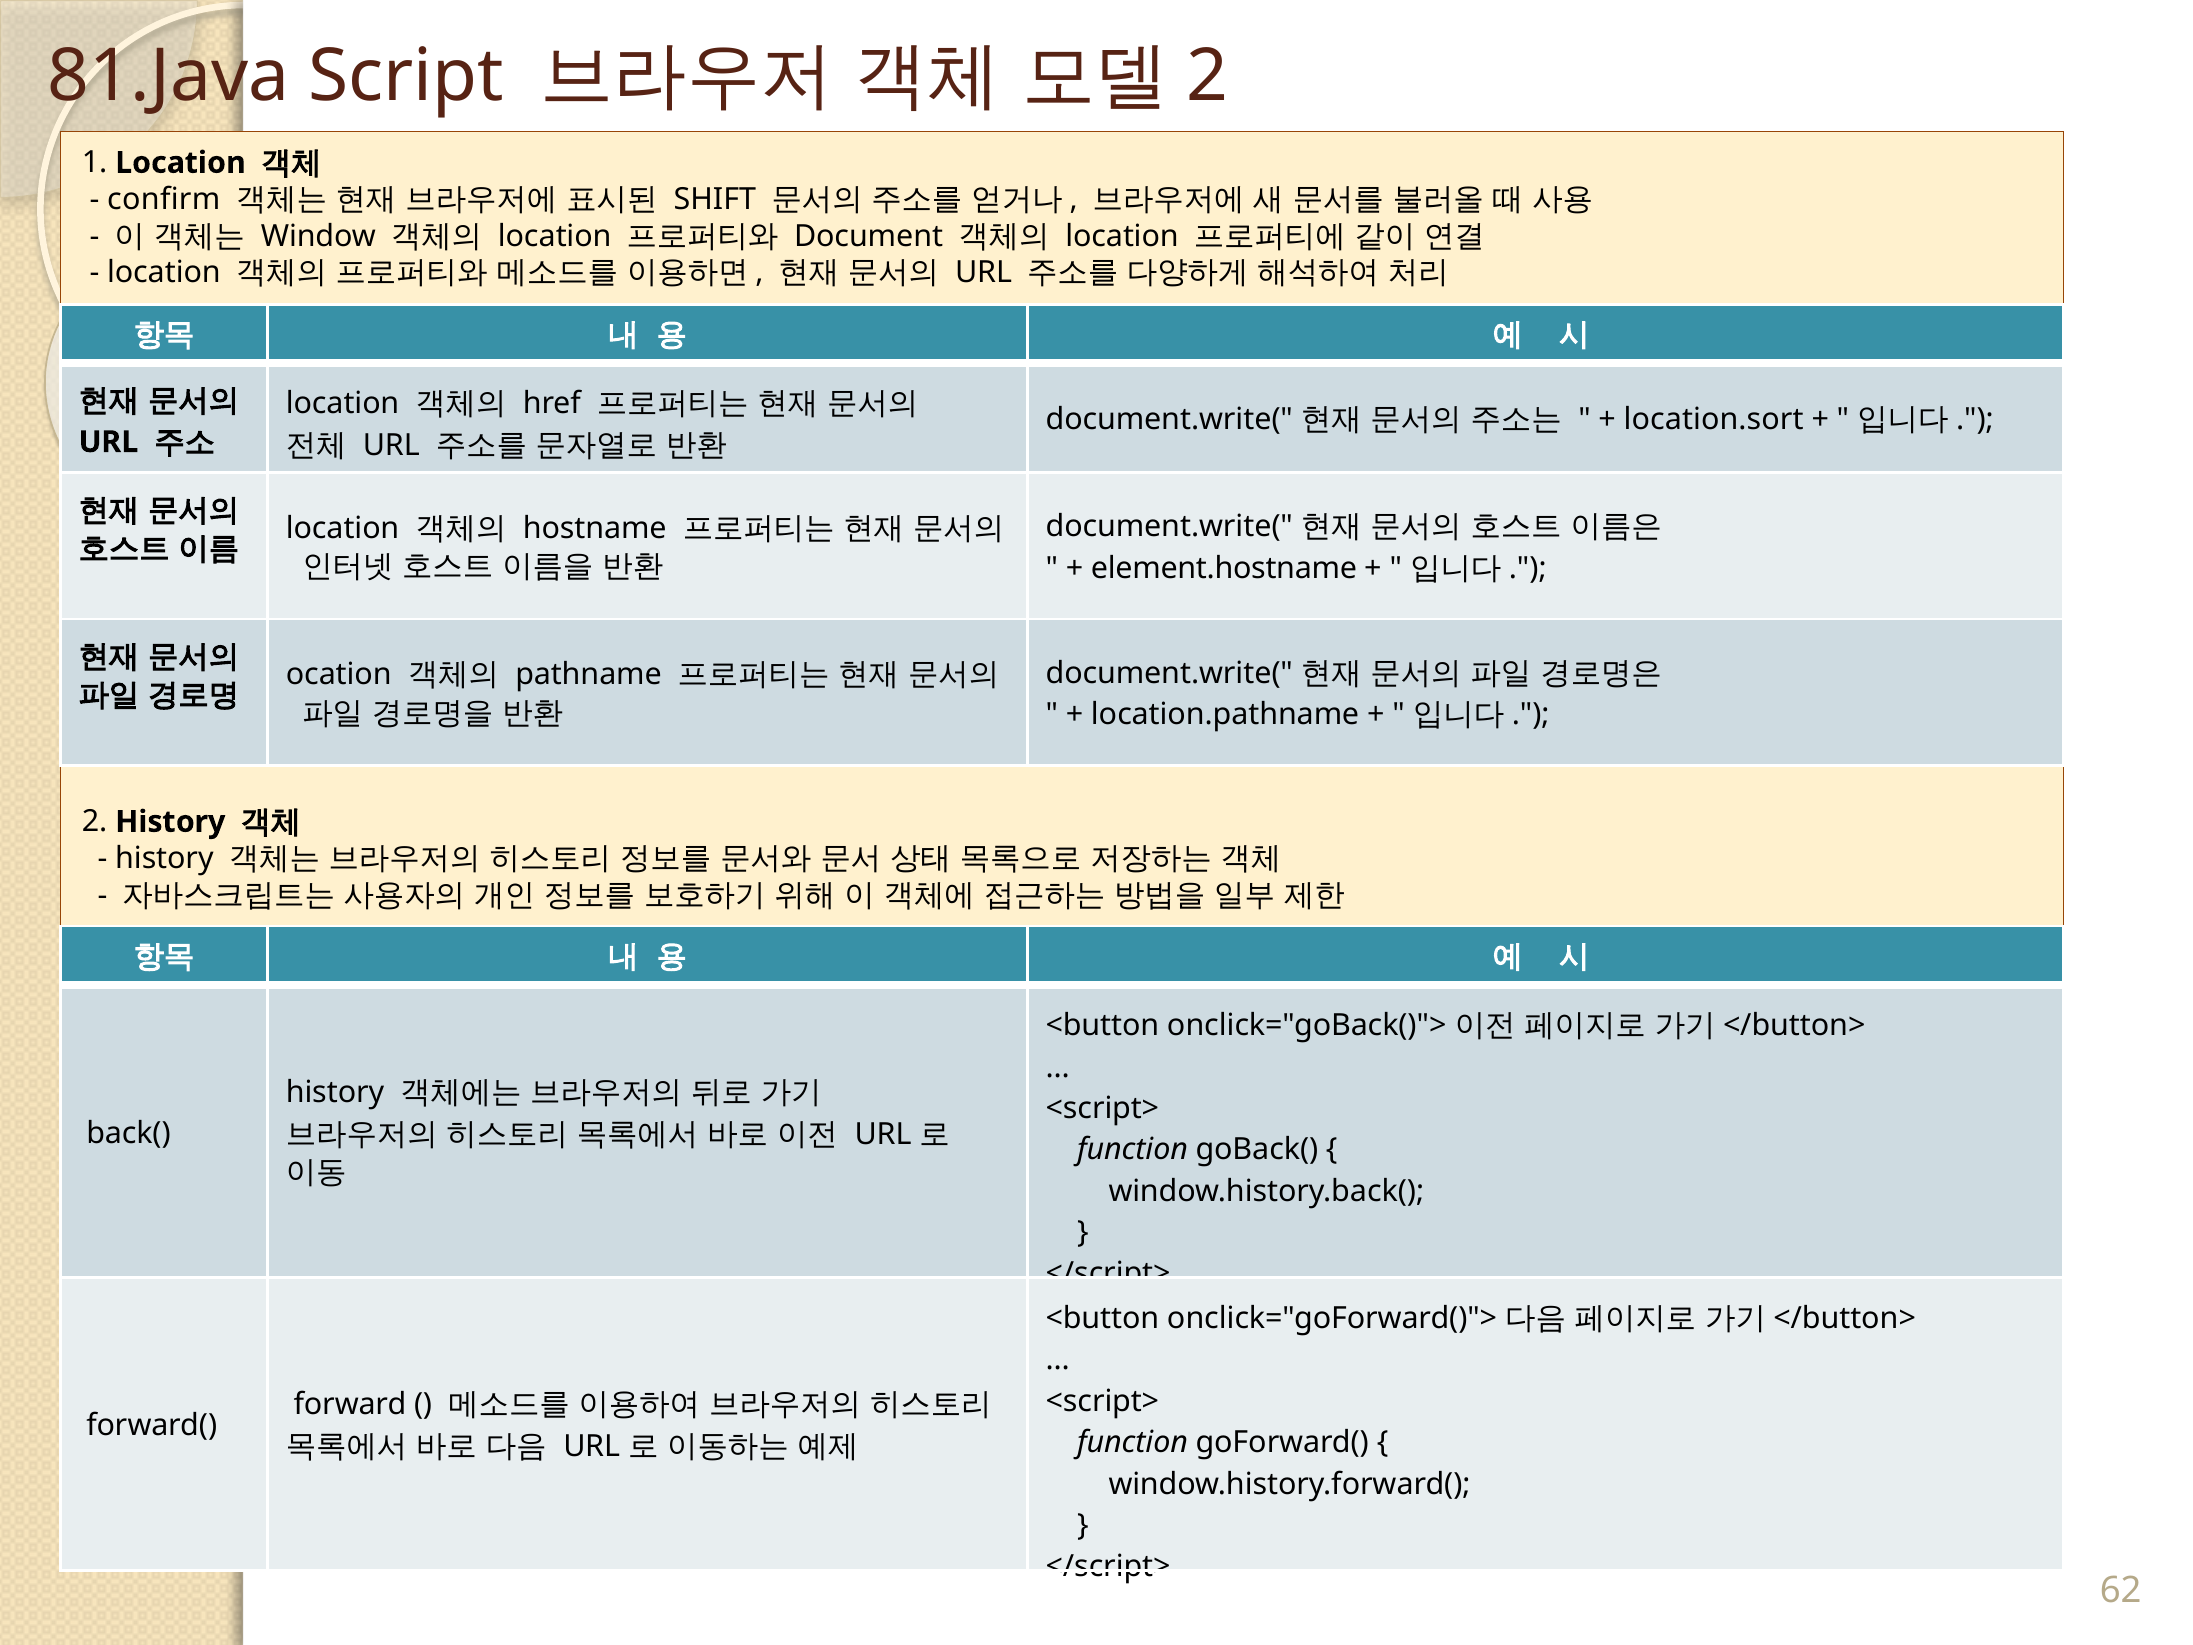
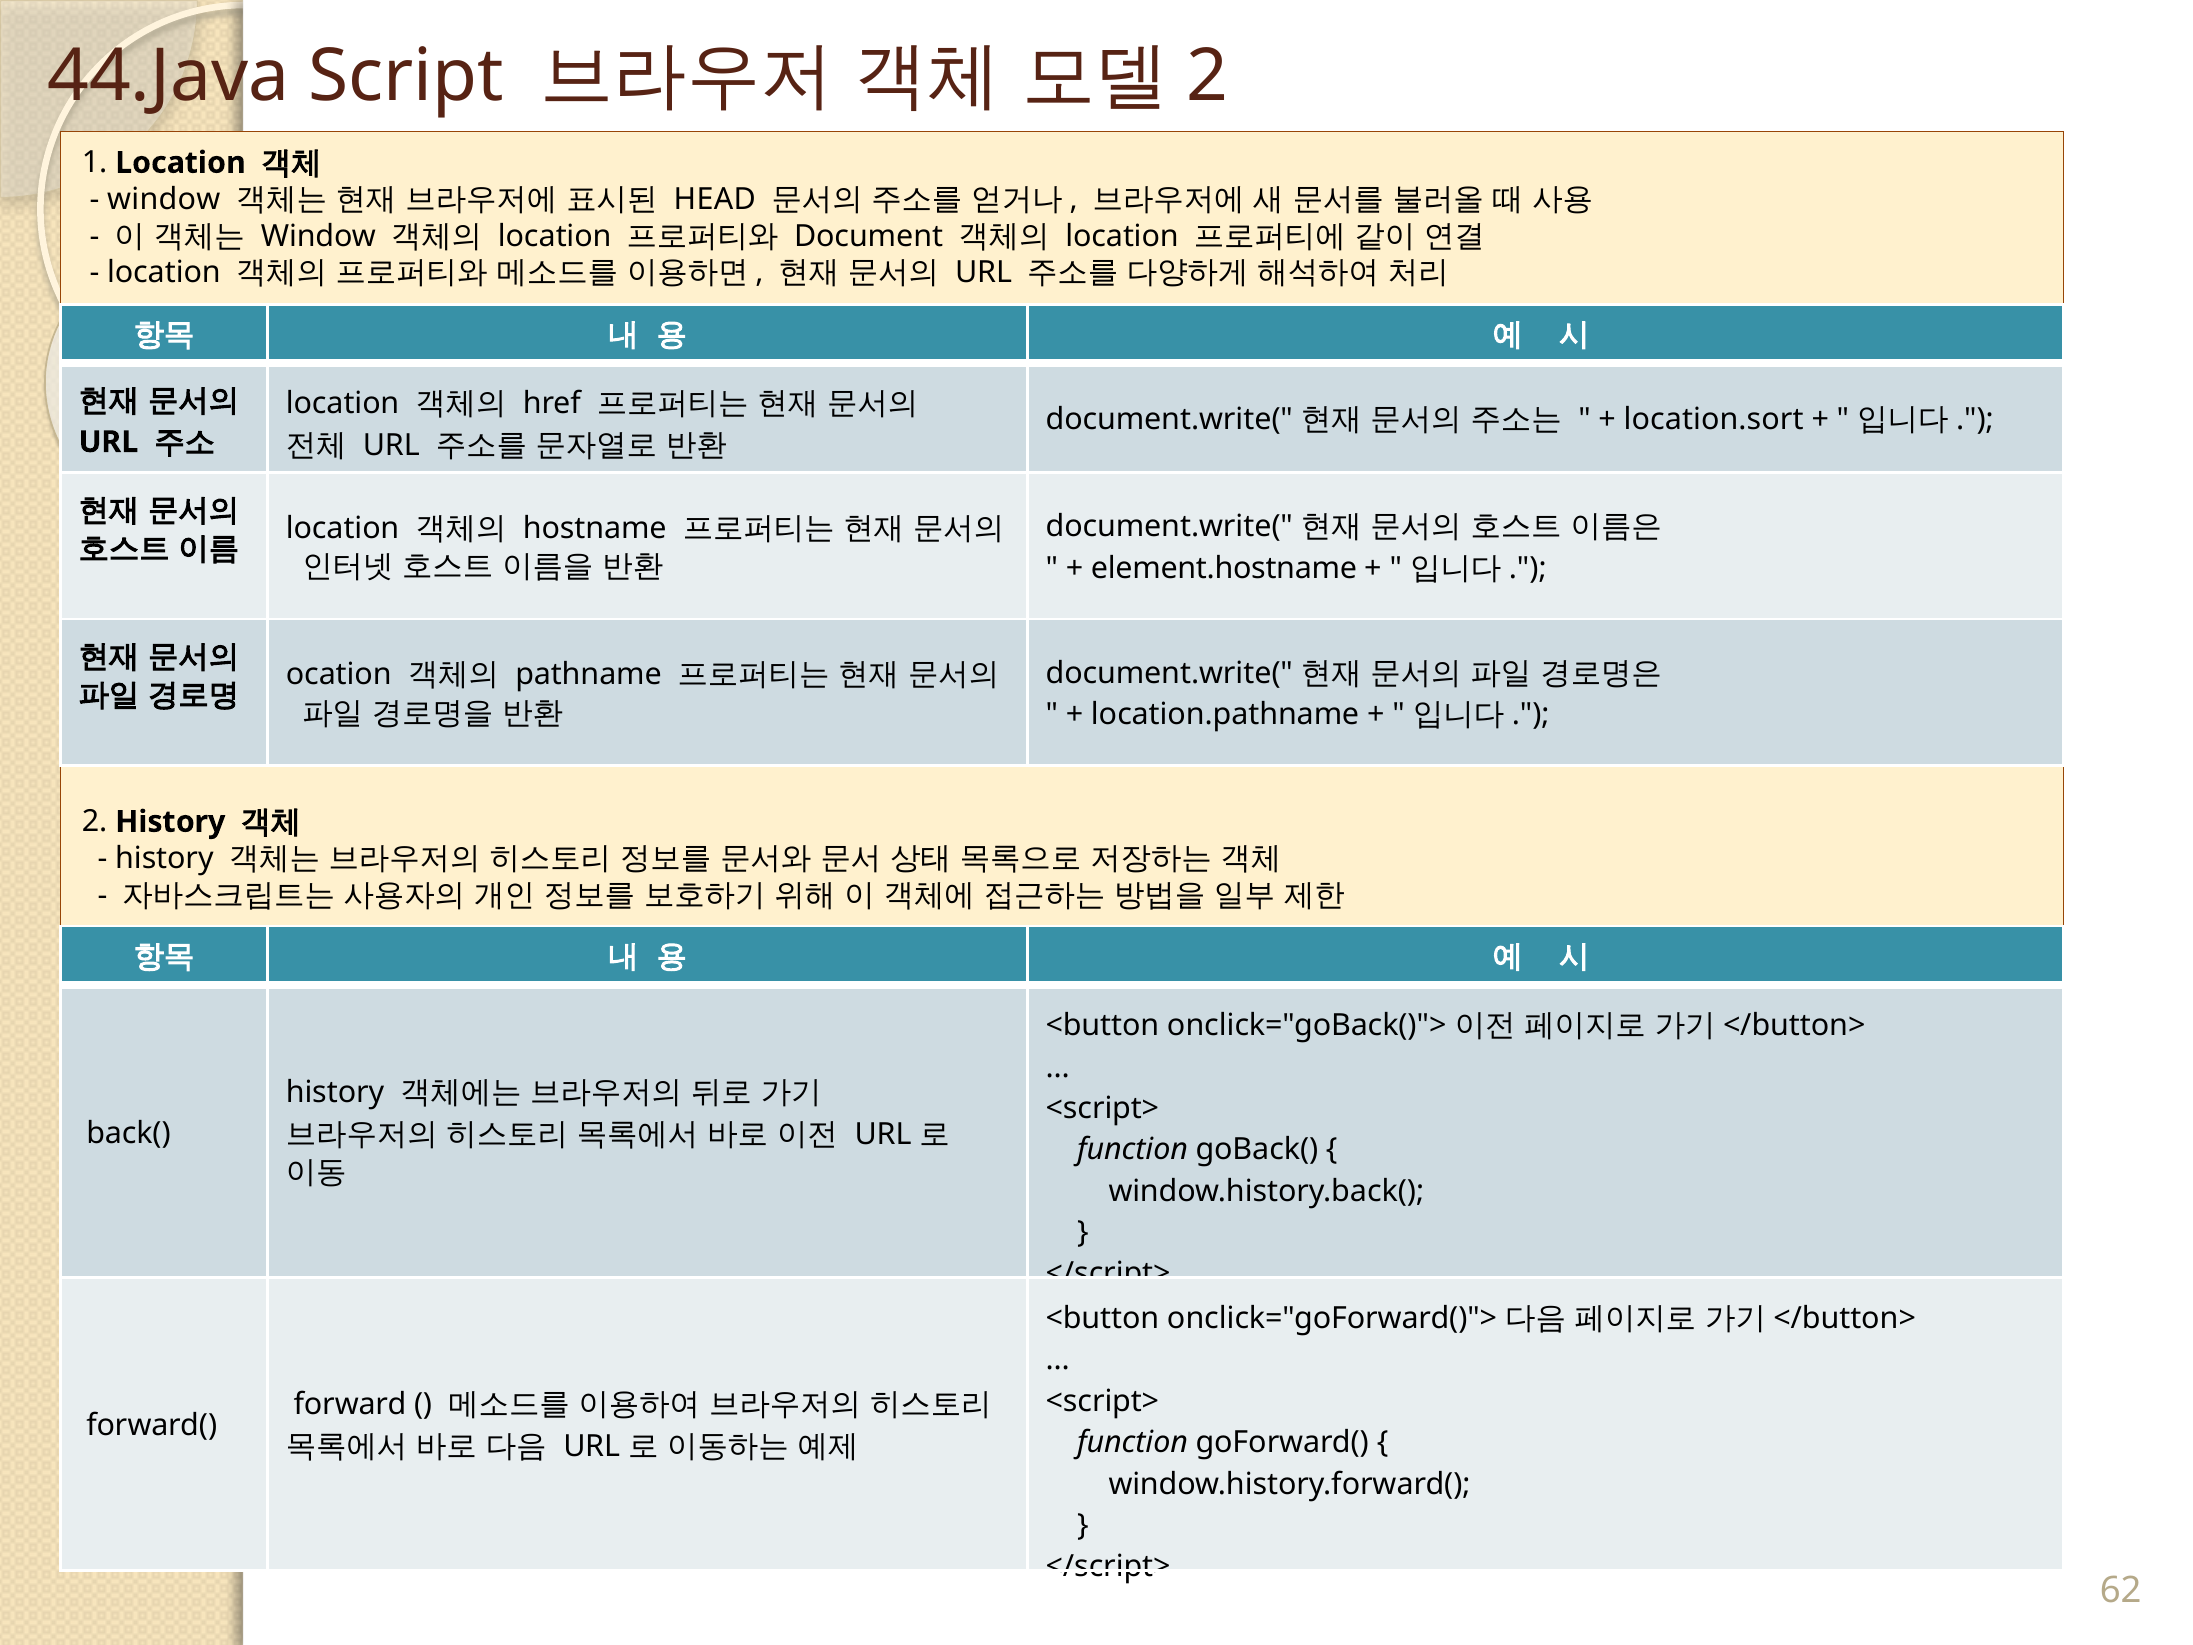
81.Java: 81.Java -> 44.Java
confirm at (164, 199): confirm -> window
SHIFT: SHIFT -> HEAD
